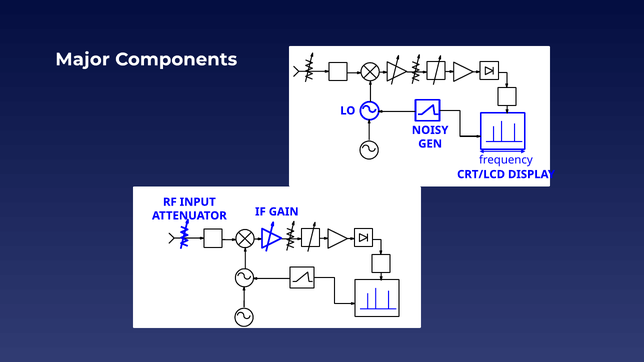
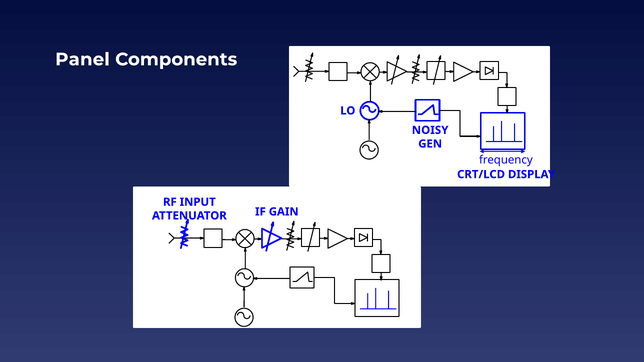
Major: Major -> Panel
